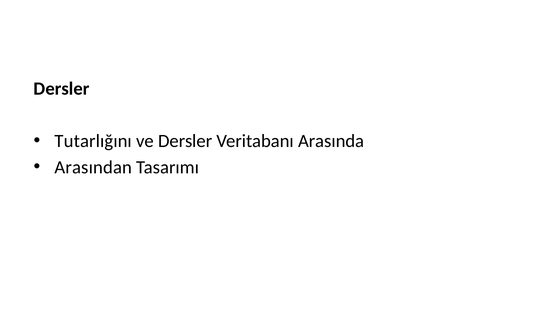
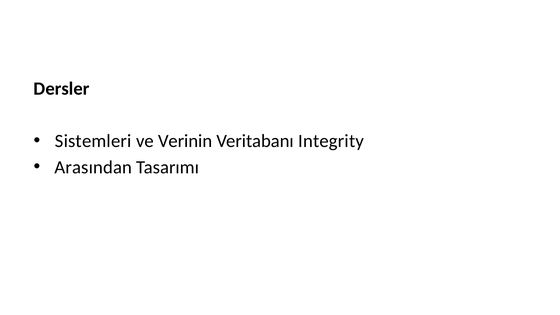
Tutarlığını: Tutarlığını -> Sistemleri
ve Dersler: Dersler -> Verinin
Arasında: Arasında -> Integrity
